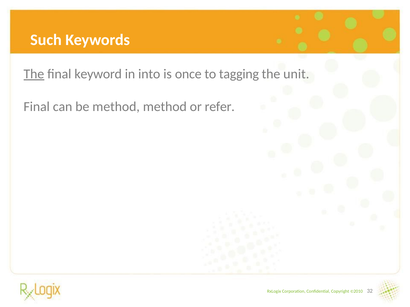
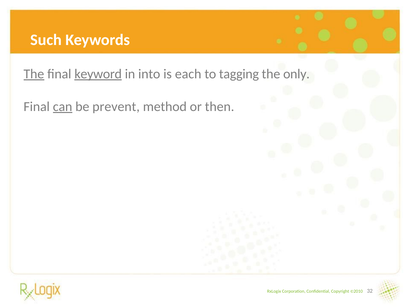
keyword underline: none -> present
once: once -> each
unit: unit -> only
can underline: none -> present
be method: method -> prevent
refer: refer -> then
